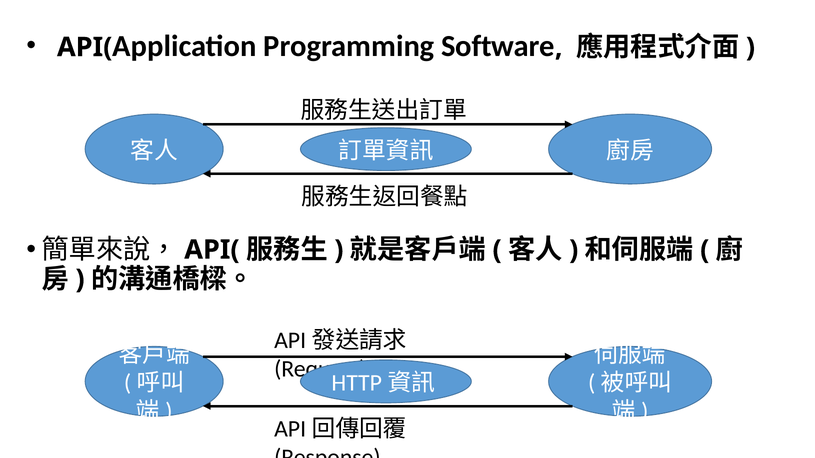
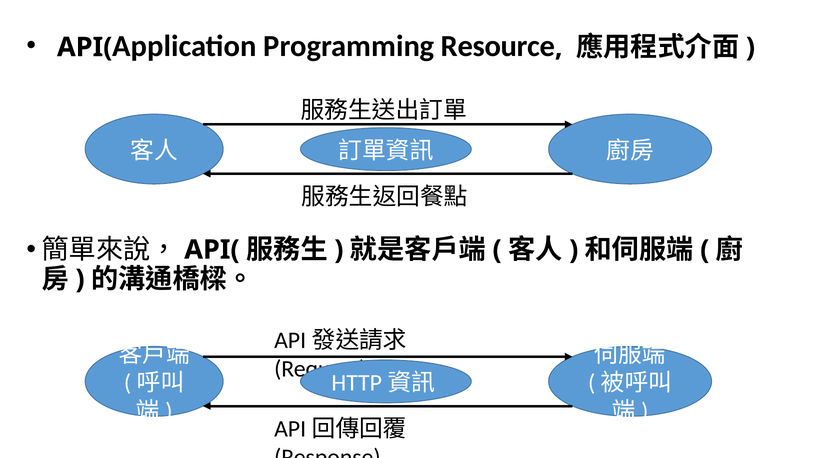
Software: Software -> Resource
